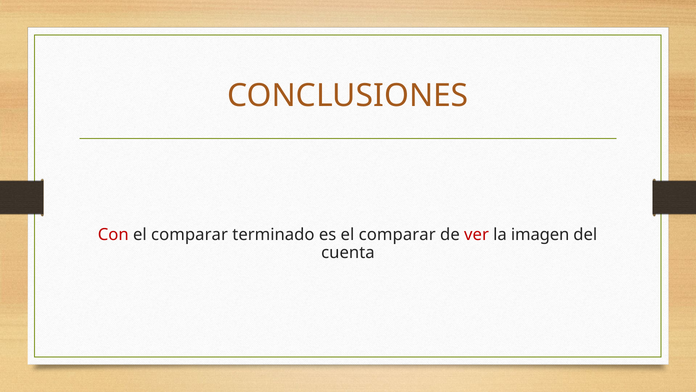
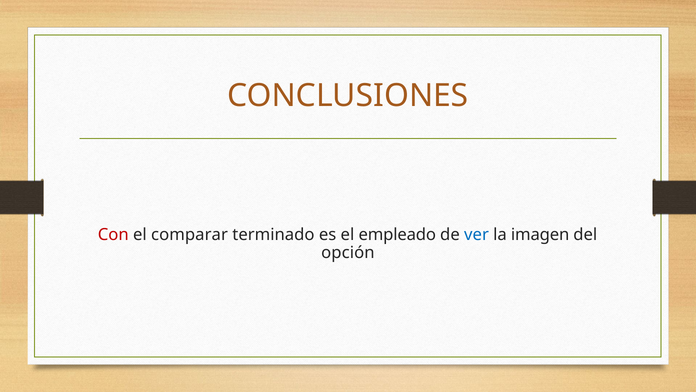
es el comparar: comparar -> empleado
ver colour: red -> blue
cuenta: cuenta -> opción
